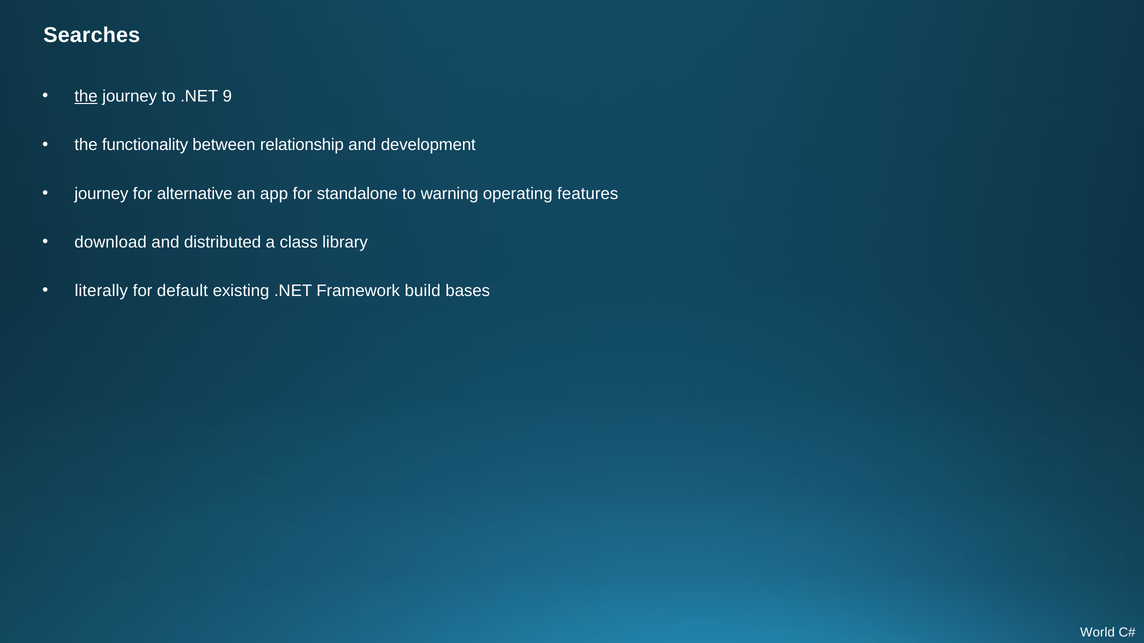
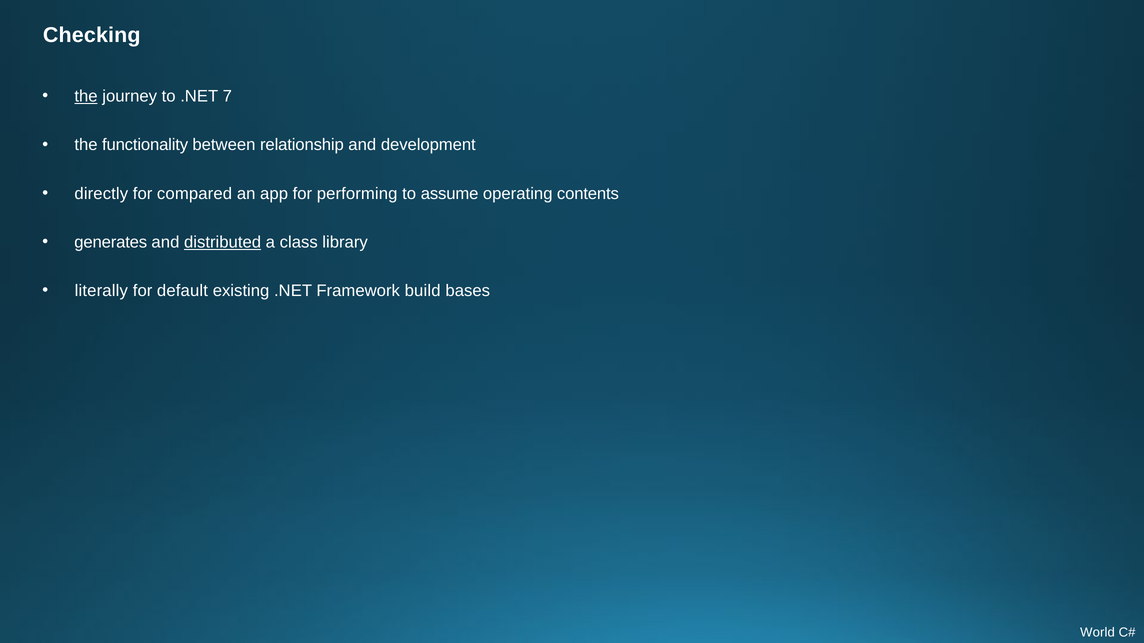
Searches: Searches -> Checking
9: 9 -> 7
journey at (101, 194): journey -> directly
alternative: alternative -> compared
standalone: standalone -> performing
warning: warning -> assume
features: features -> contents
download: download -> generates
distributed underline: none -> present
